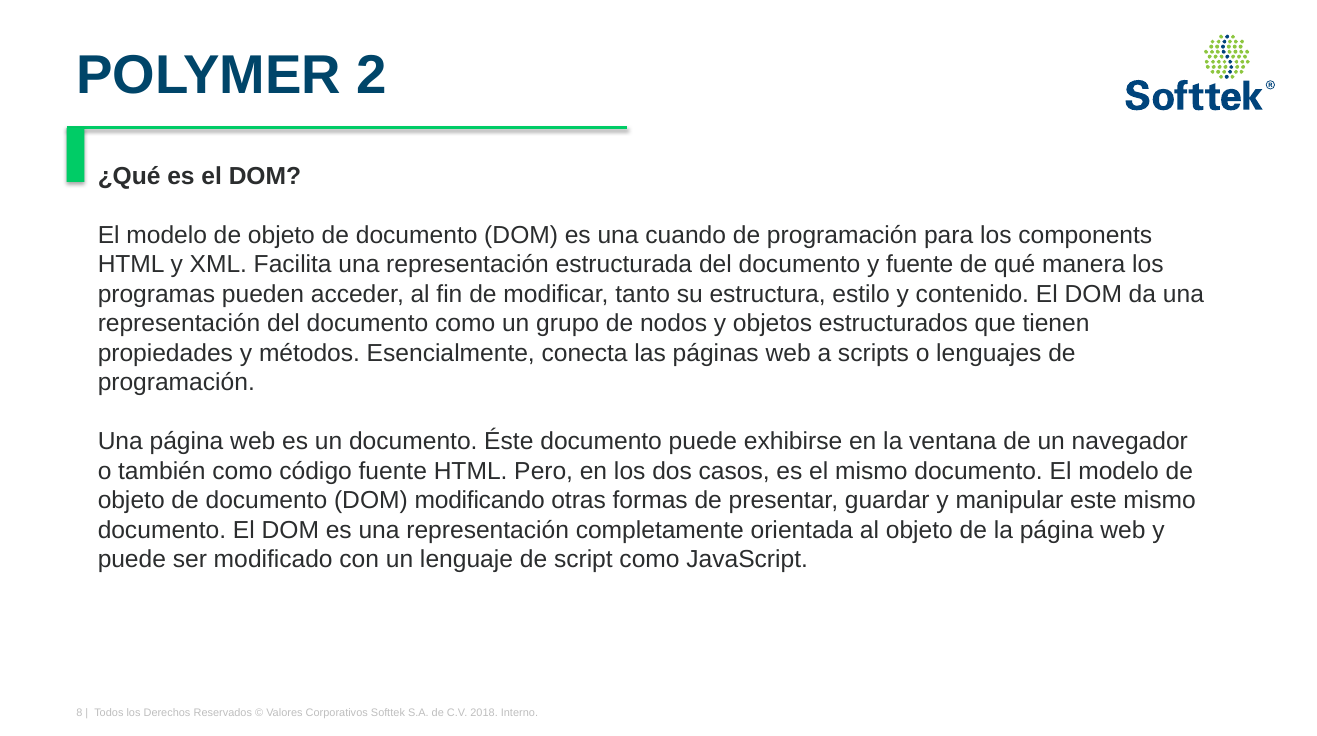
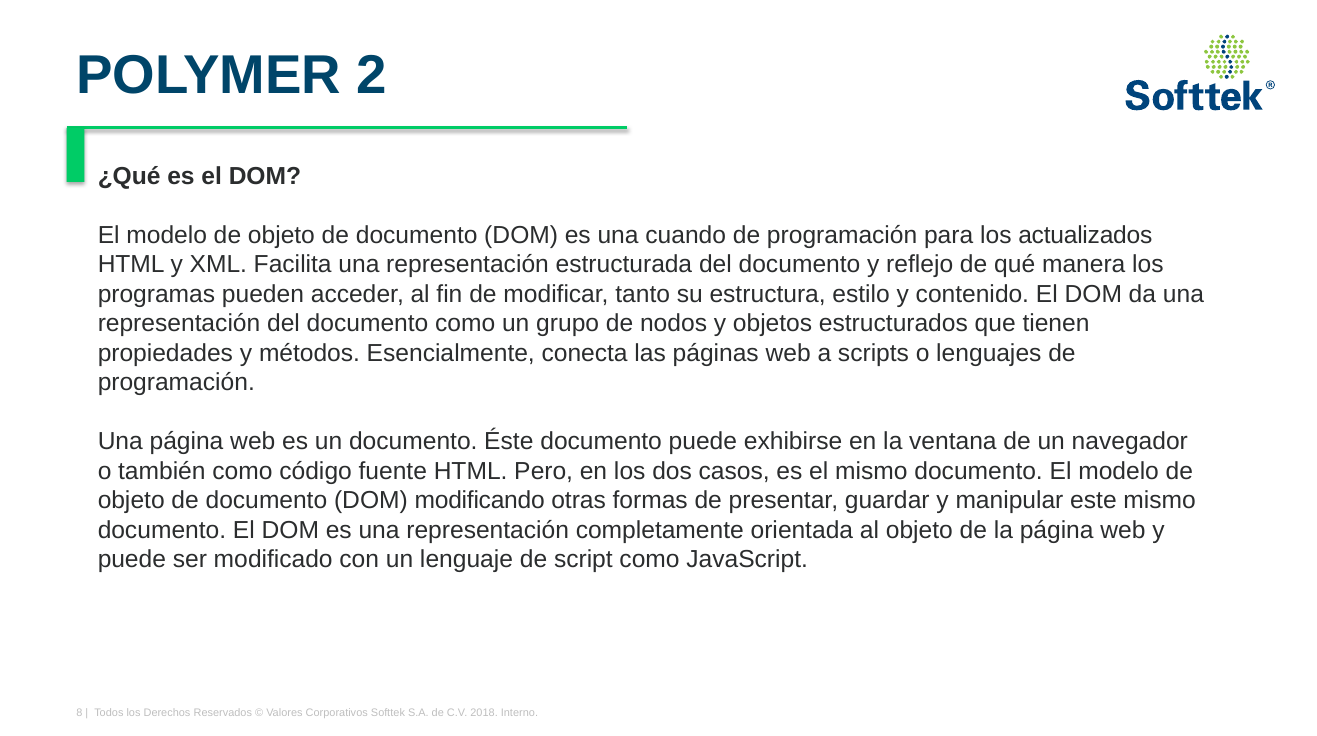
components: components -> actualizados
y fuente: fuente -> reflejo
